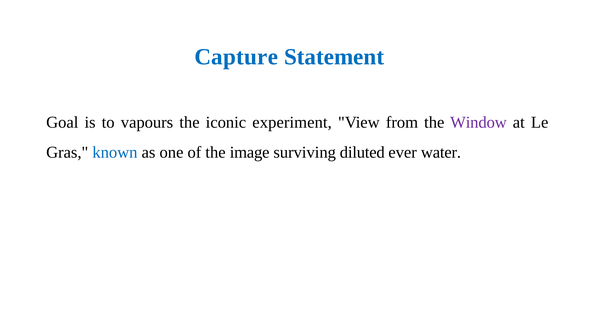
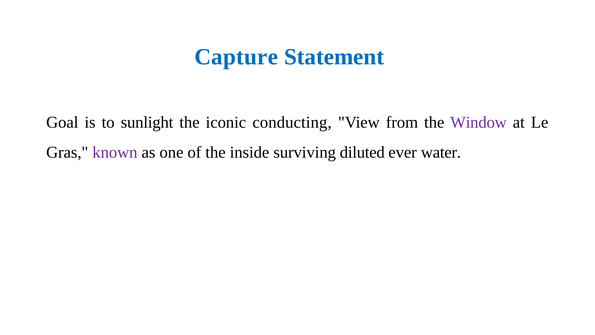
vapours: vapours -> sunlight
experiment: experiment -> conducting
known colour: blue -> purple
image: image -> inside
